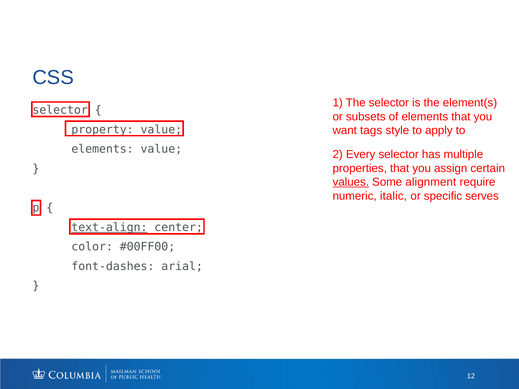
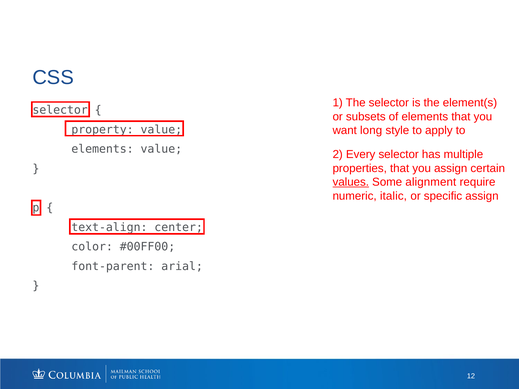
tags: tags -> long
specific serves: serves -> assign
text-align underline: present -> none
font-dashes: font-dashes -> font-parent
